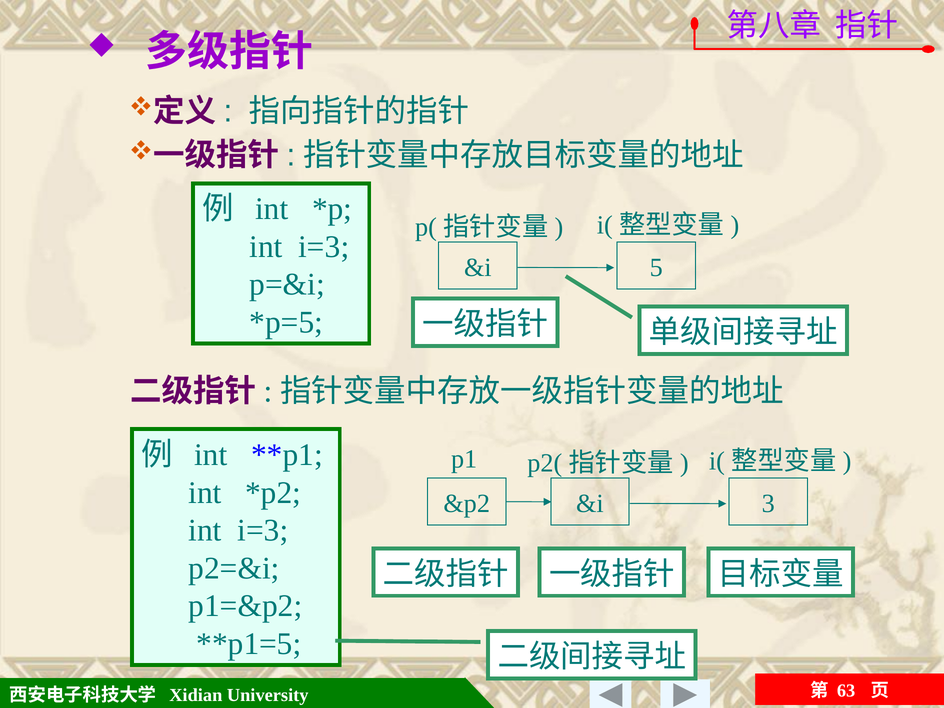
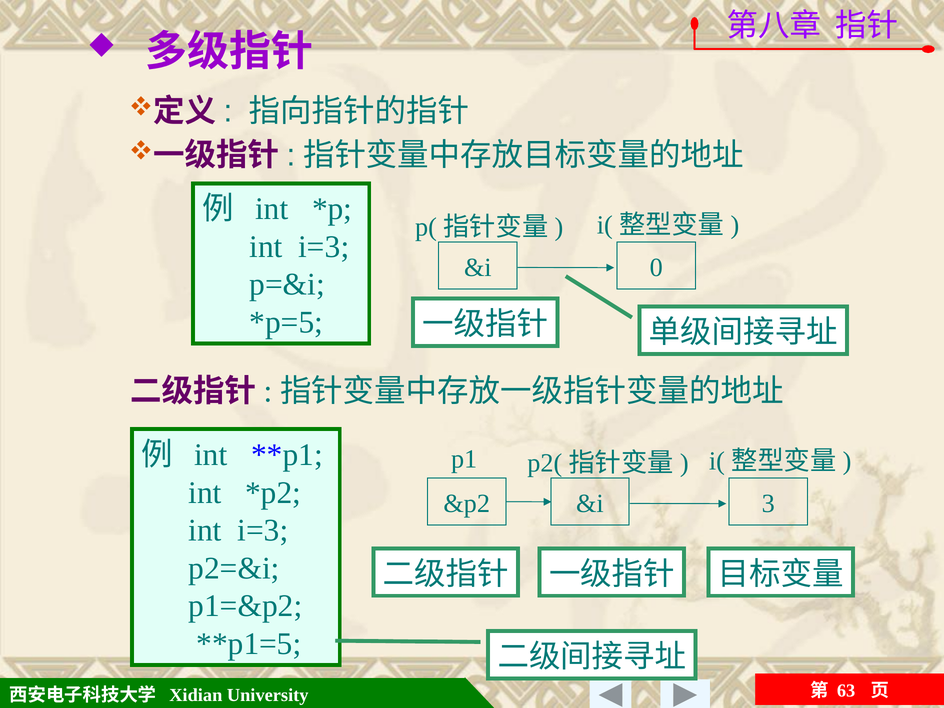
5: 5 -> 0
